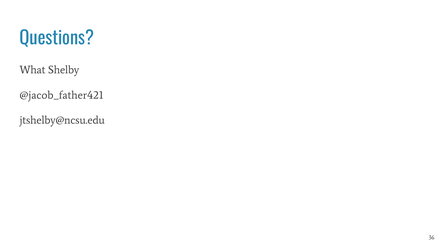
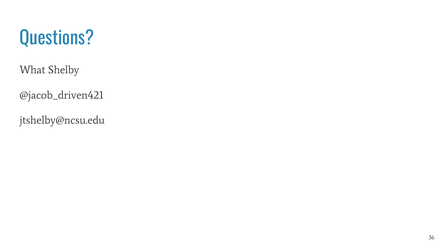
@jacob_father421: @jacob_father421 -> @jacob_driven421
